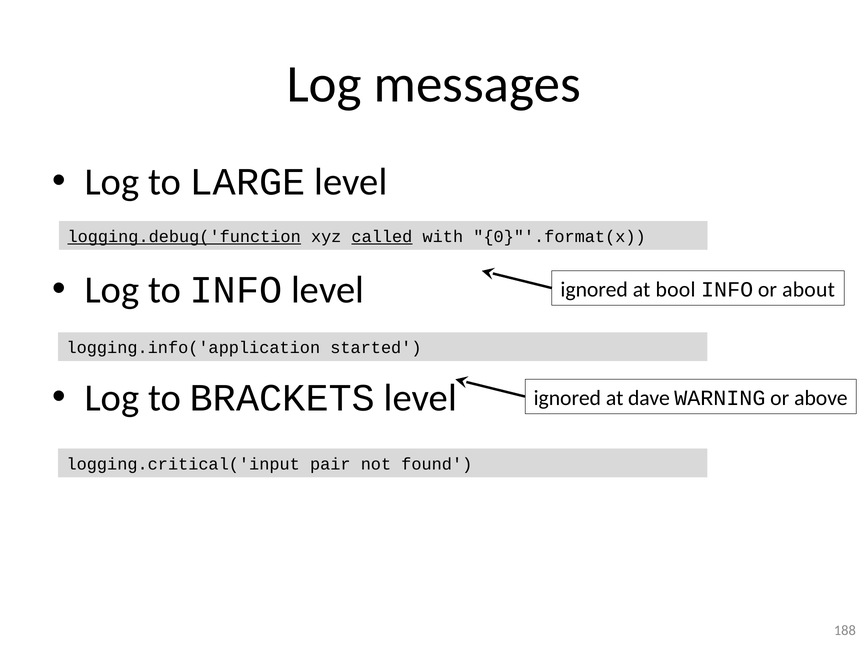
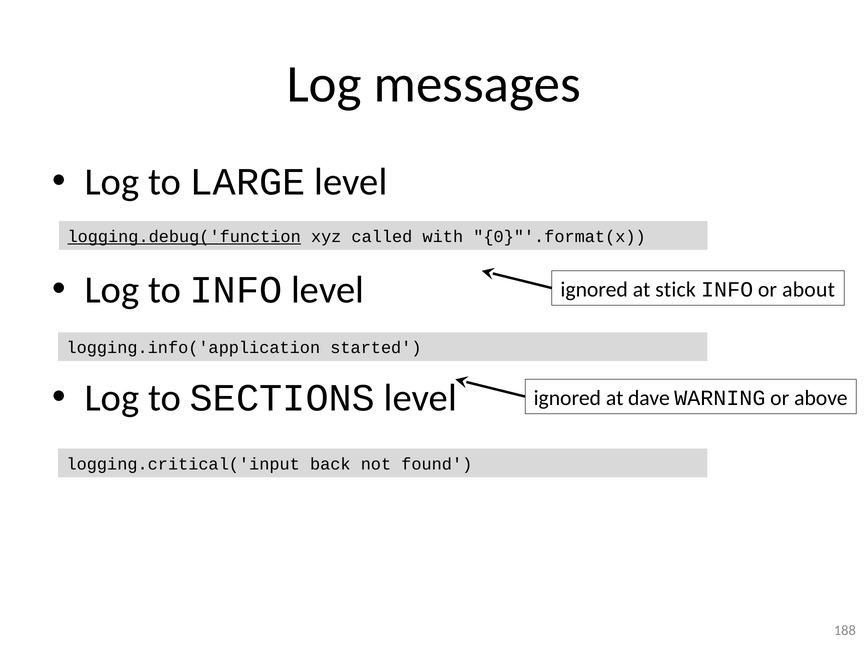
called underline: present -> none
bool: bool -> stick
BRACKETS: BRACKETS -> SECTIONS
pair: pair -> back
